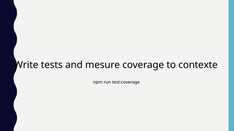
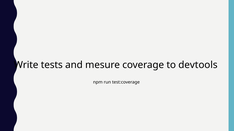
contexte: contexte -> devtools
